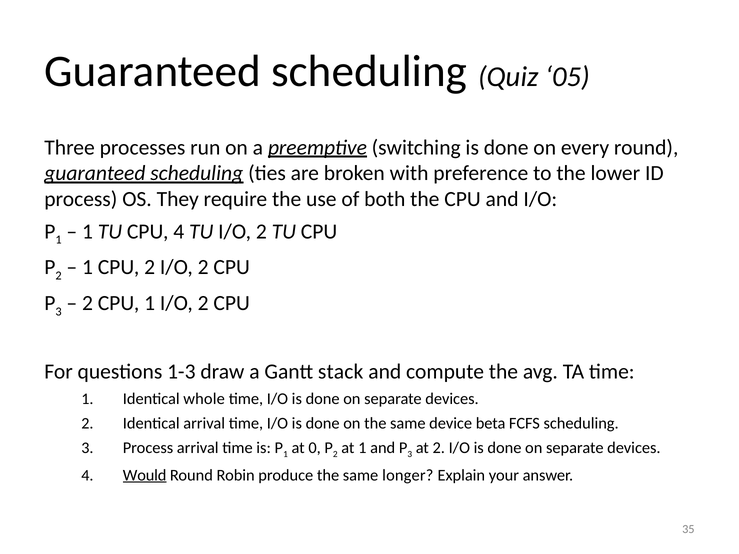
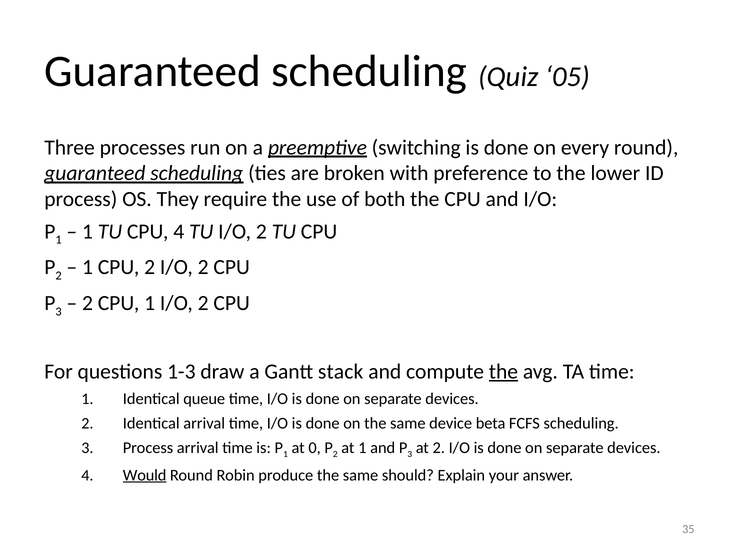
the at (503, 372) underline: none -> present
whole: whole -> queue
longer: longer -> should
